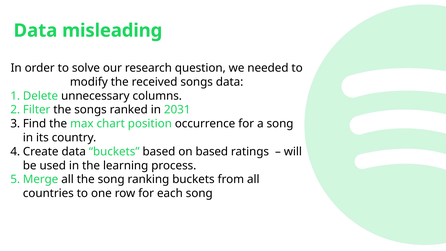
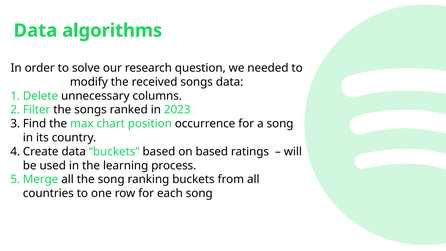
misleading: misleading -> algorithms
2031: 2031 -> 2023
